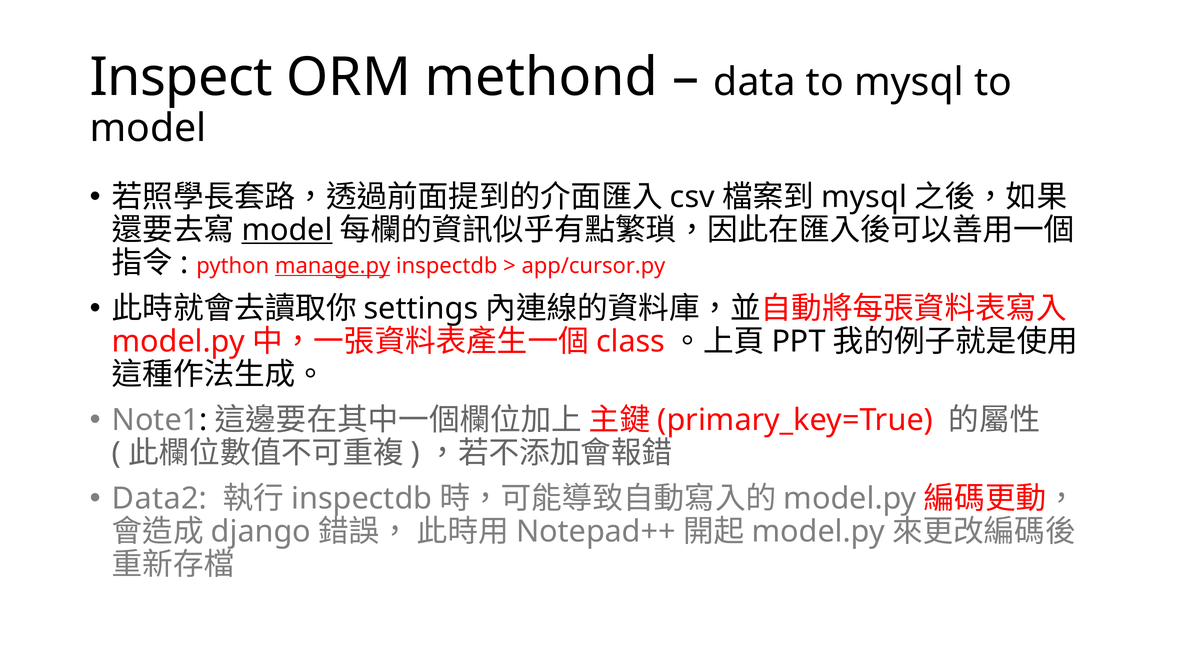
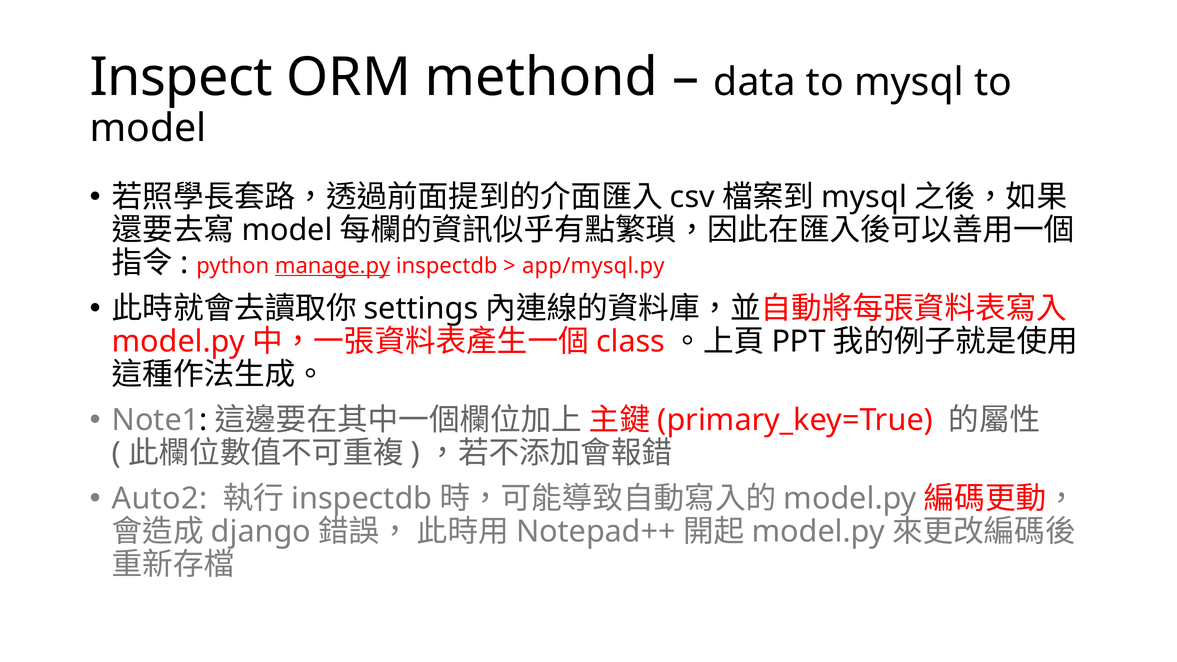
model at (287, 230) underline: present -> none
app/cursor.py: app/cursor.py -> app/mysql.py
Data2: Data2 -> Auto2
